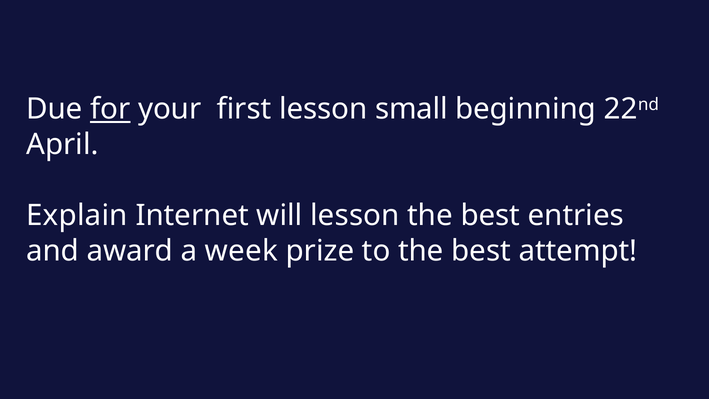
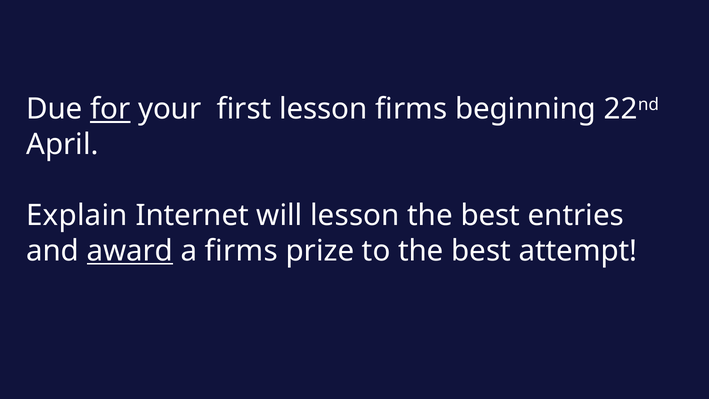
lesson small: small -> firms
award underline: none -> present
a week: week -> firms
